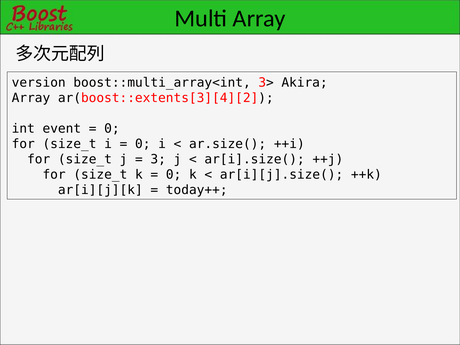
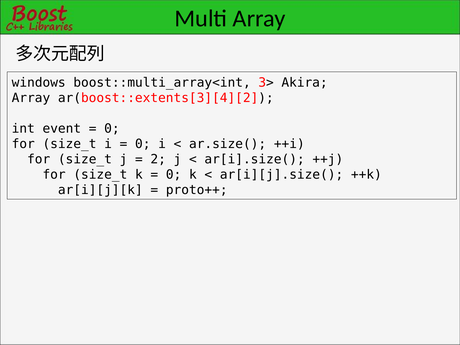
version: version -> windows
3: 3 -> 2
today++: today++ -> proto++
